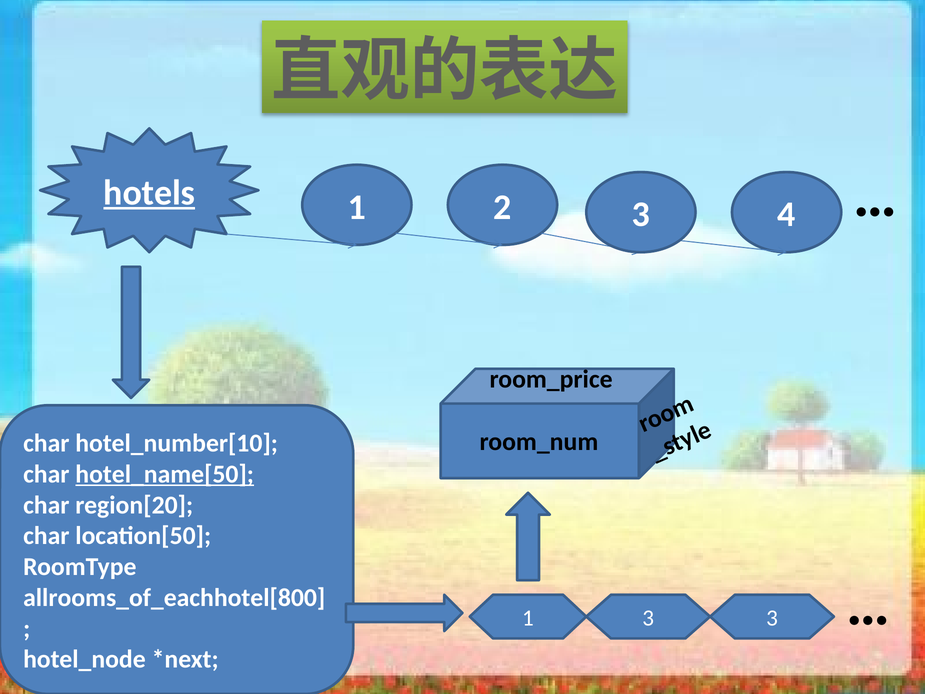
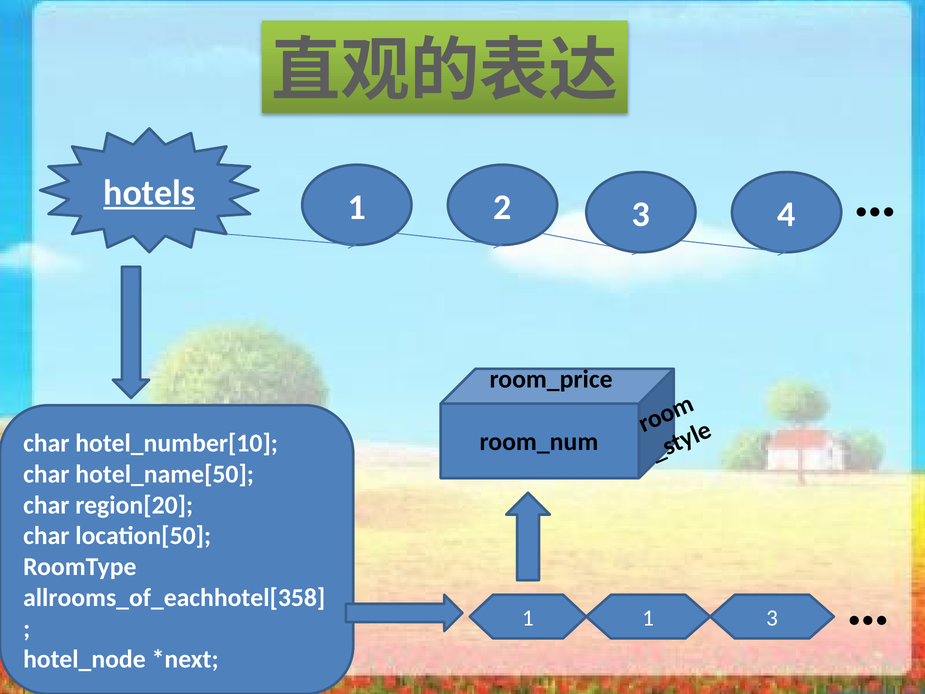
hotel_name[50 underline: present -> none
allrooms_of_eachhotel[800: allrooms_of_eachhotel[800 -> allrooms_of_eachhotel[358
1 3: 3 -> 1
